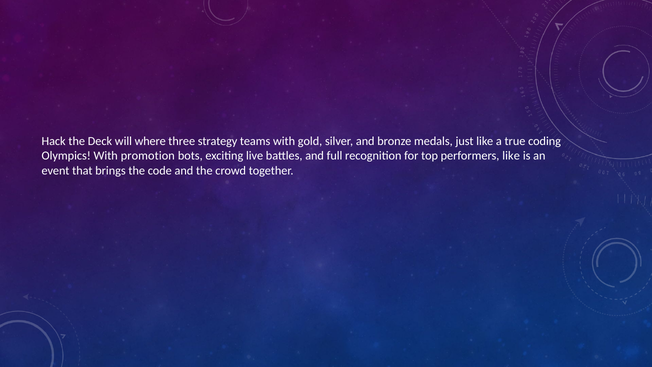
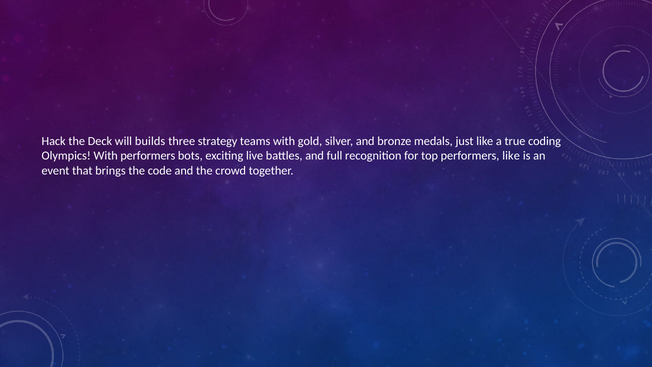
where: where -> builds
With promotion: promotion -> performers
